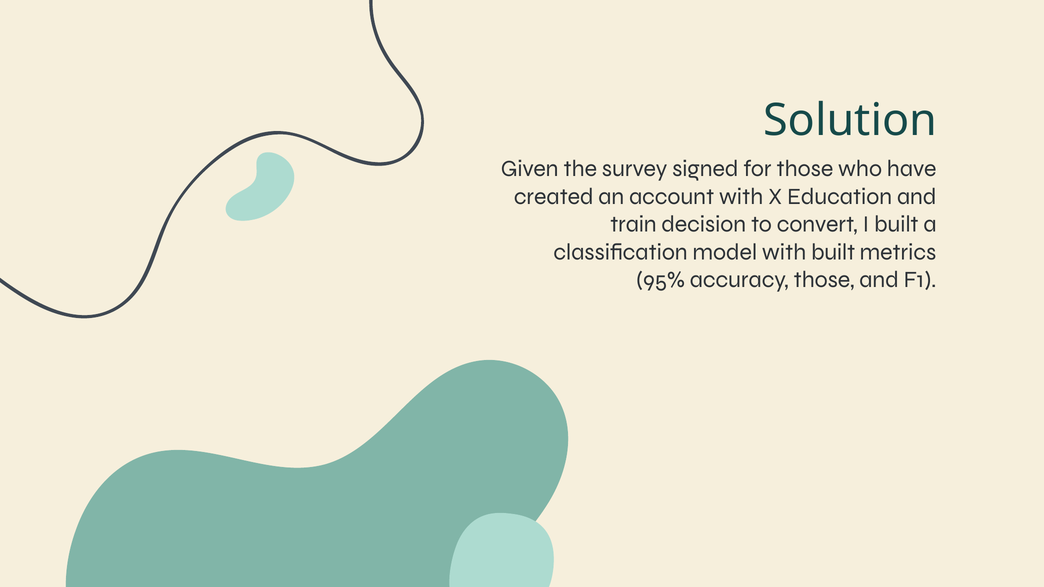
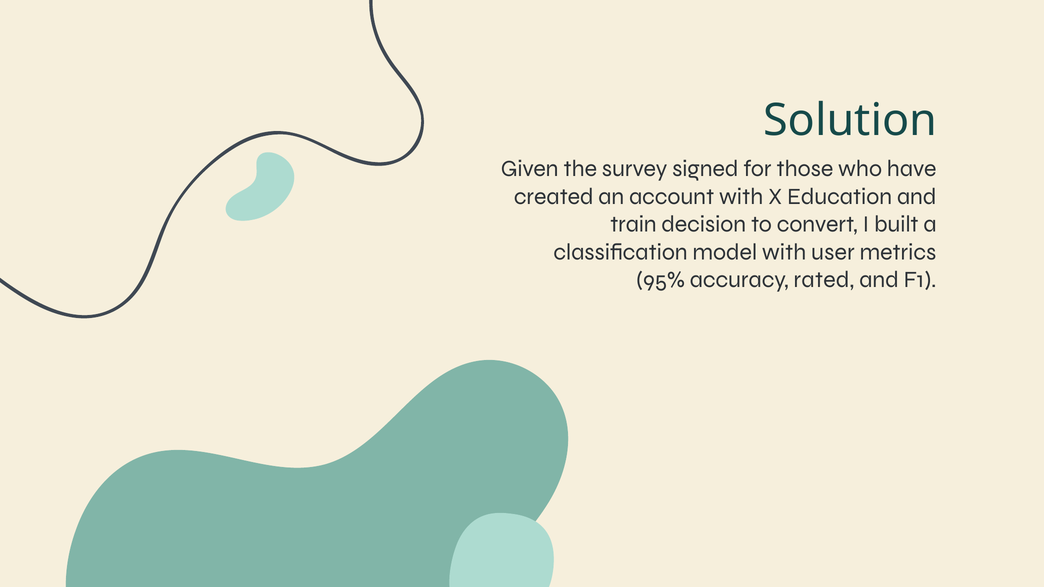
with built: built -> user
accuracy those: those -> rated
